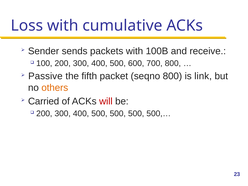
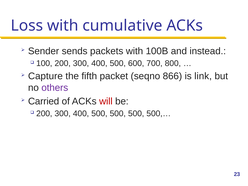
receive: receive -> instead
Passive: Passive -> Capture
seqno 800: 800 -> 866
others colour: orange -> purple
